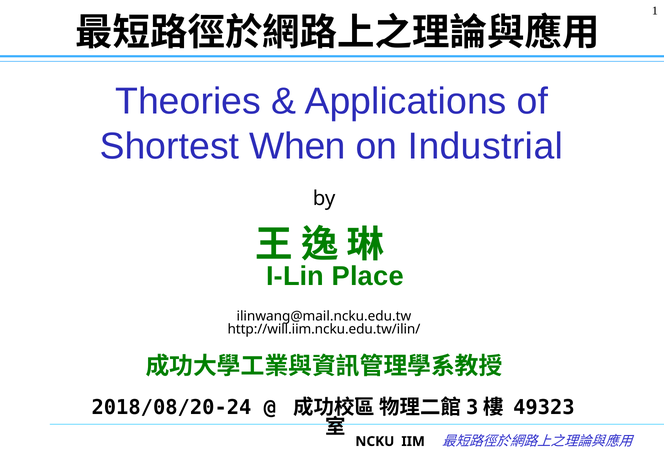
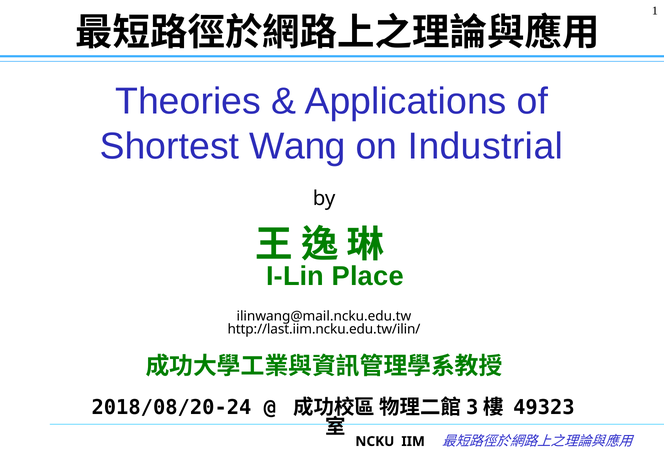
When: When -> Wang
http://will.iim.ncku.edu.tw/ilin/: http://will.iim.ncku.edu.tw/ilin/ -> http://last.iim.ncku.edu.tw/ilin/
